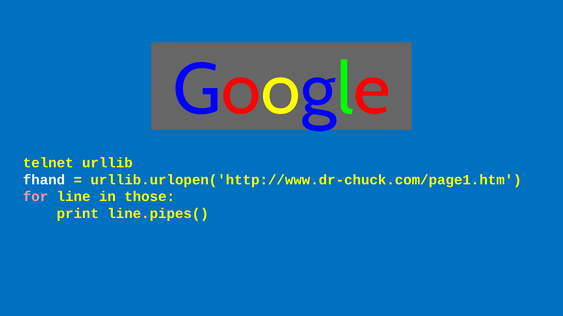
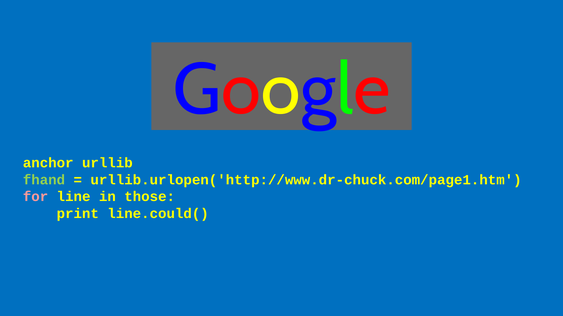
telnet: telnet -> anchor
fhand colour: white -> light green
line.pipes(: line.pipes( -> line.could(
